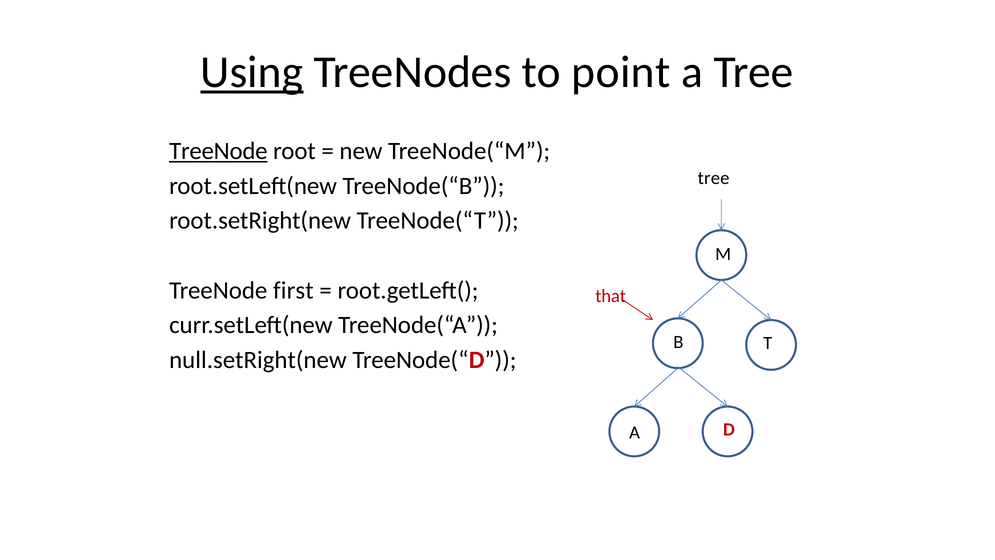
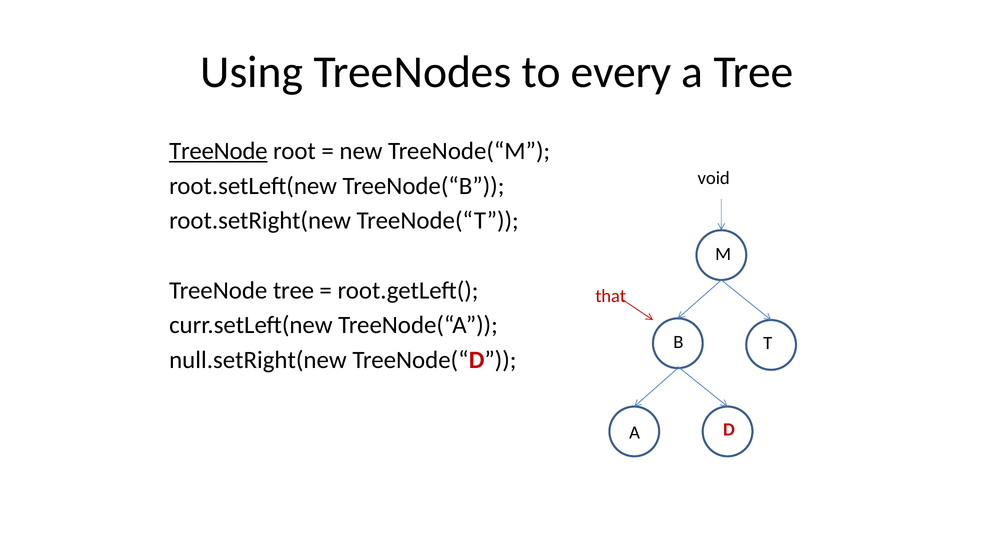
Using underline: present -> none
point: point -> every
tree at (714, 178): tree -> void
TreeNode first: first -> tree
